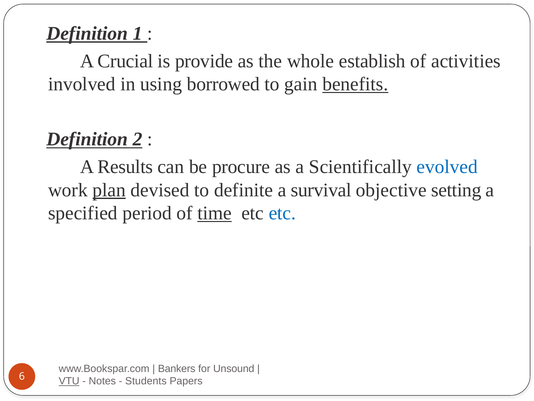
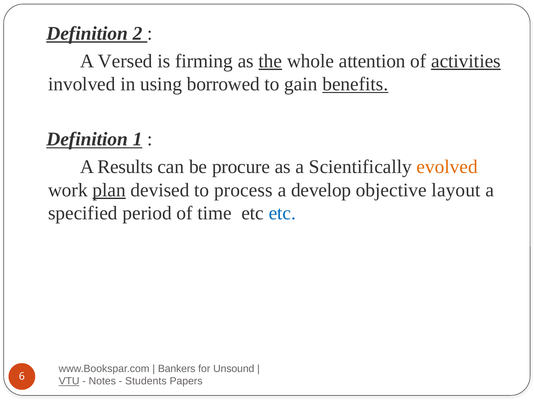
1: 1 -> 2
Crucial: Crucial -> Versed
provide: provide -> firming
the underline: none -> present
establish: establish -> attention
activities underline: none -> present
2: 2 -> 1
evolved colour: blue -> orange
definite: definite -> process
survival: survival -> develop
setting: setting -> layout
time underline: present -> none
